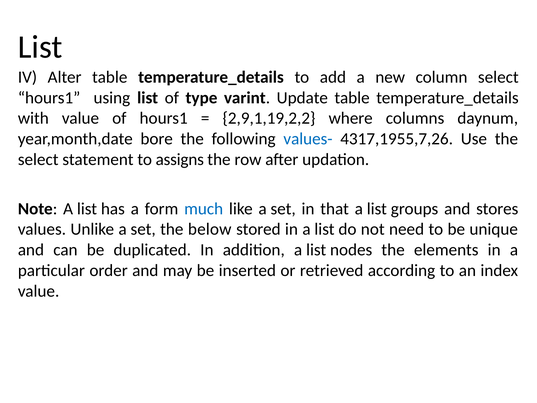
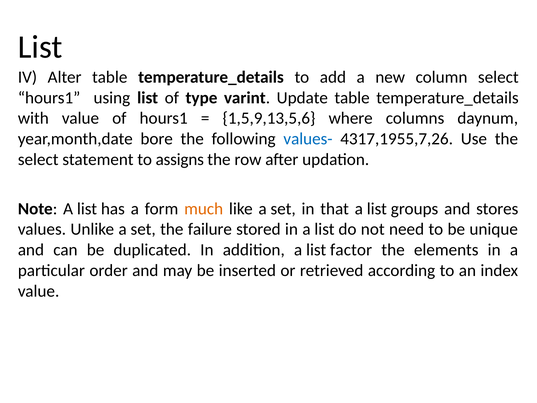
2,9,1,19,2,2: 2,9,1,19,2,2 -> 1,5,9,13,5,6
much colour: blue -> orange
below: below -> failure
nodes: nodes -> factor
